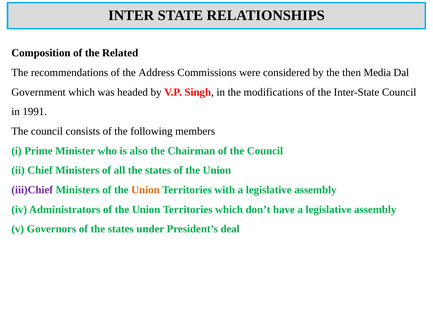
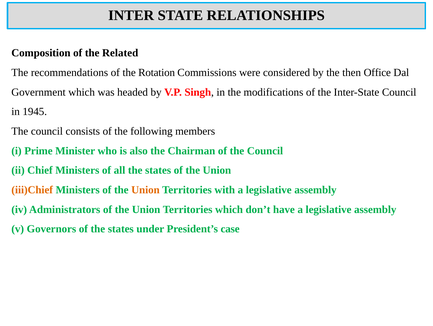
Address: Address -> Rotation
Media: Media -> Office
1991: 1991 -> 1945
iii)Chief colour: purple -> orange
deal: deal -> case
